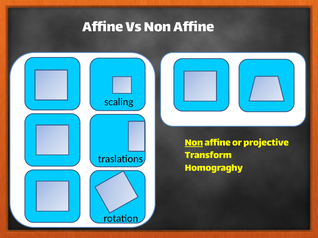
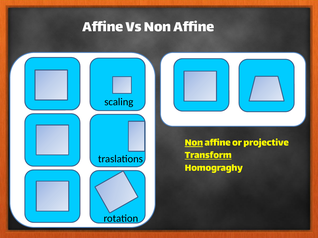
Transform underline: none -> present
